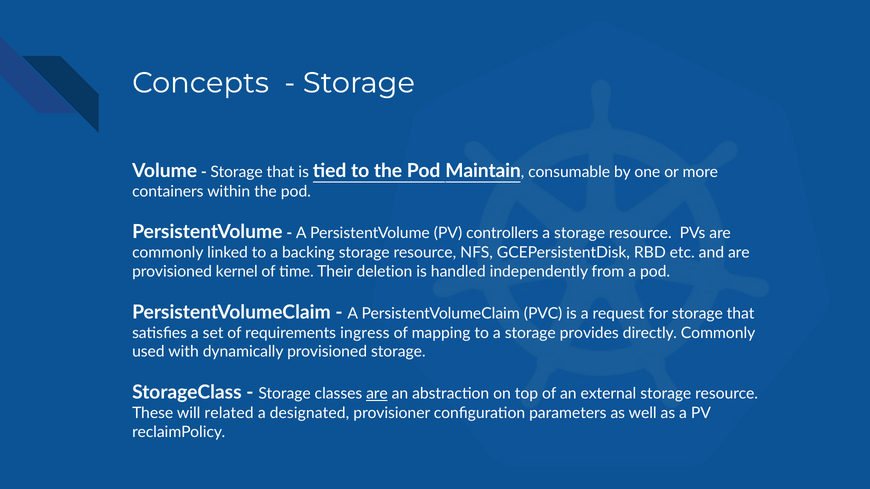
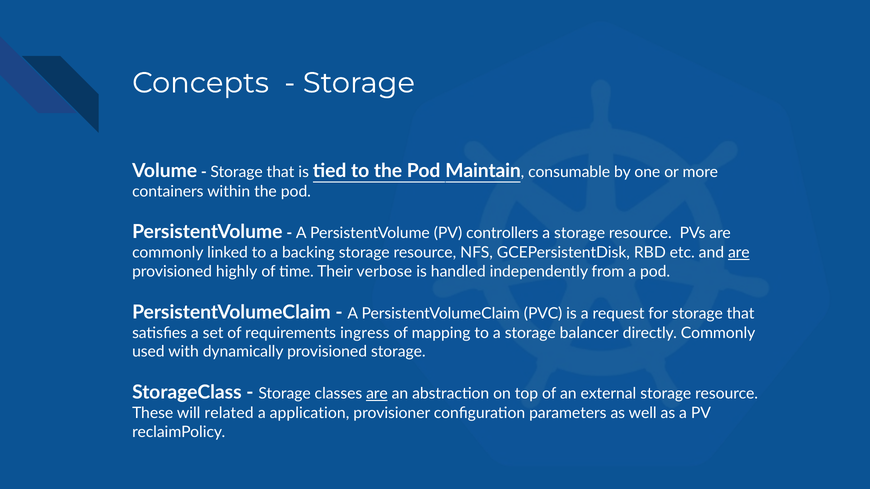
are at (739, 253) underline: none -> present
kernel: kernel -> highly
deletion: deletion -> verbose
provides: provides -> balancer
designated: designated -> application
